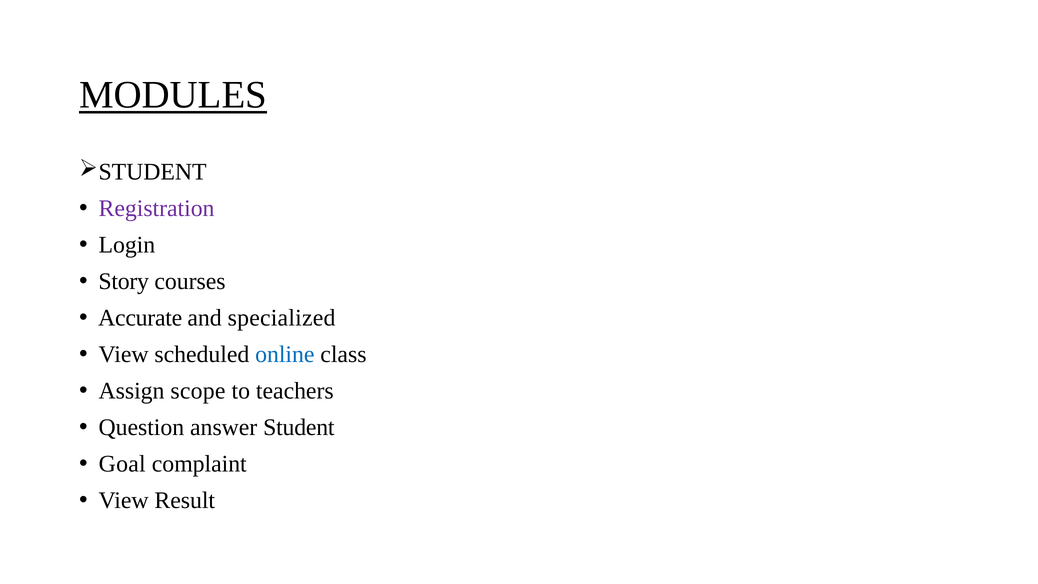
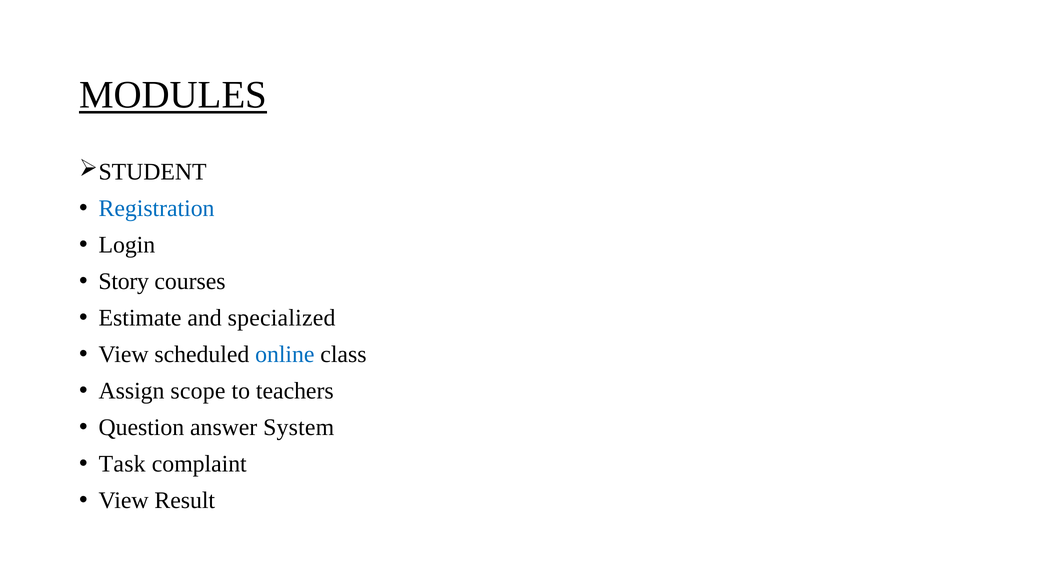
Registration colour: purple -> blue
Accurate: Accurate -> Estimate
Student: Student -> System
Goal: Goal -> Task
